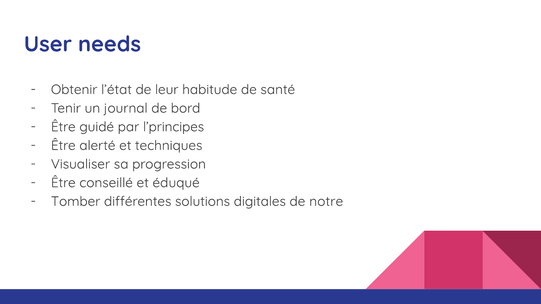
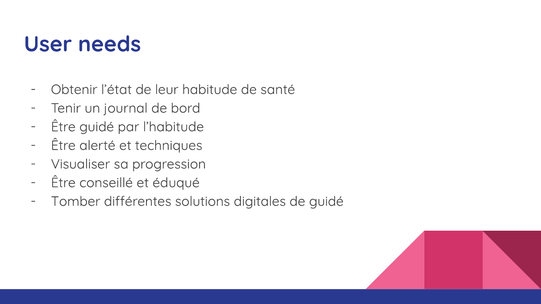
l’principes: l’principes -> l’habitude
de notre: notre -> guidé
